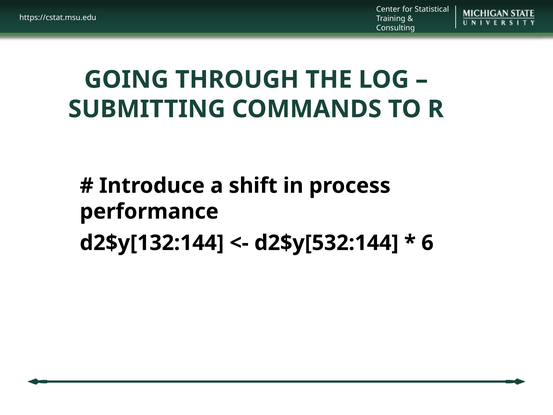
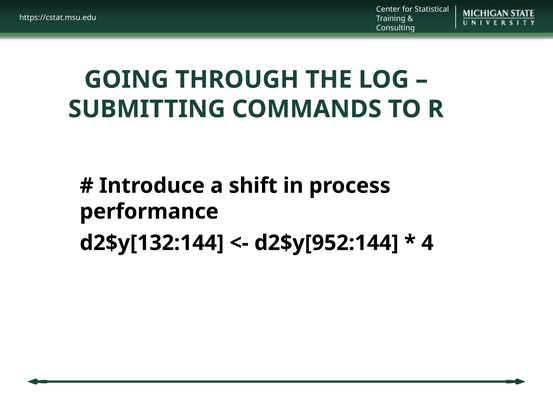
d2$y[532:144: d2$y[532:144 -> d2$y[952:144
6: 6 -> 4
